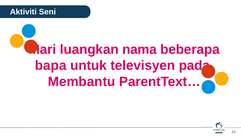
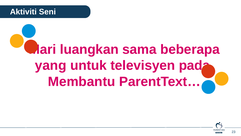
nama: nama -> sama
bapa: bapa -> yang
